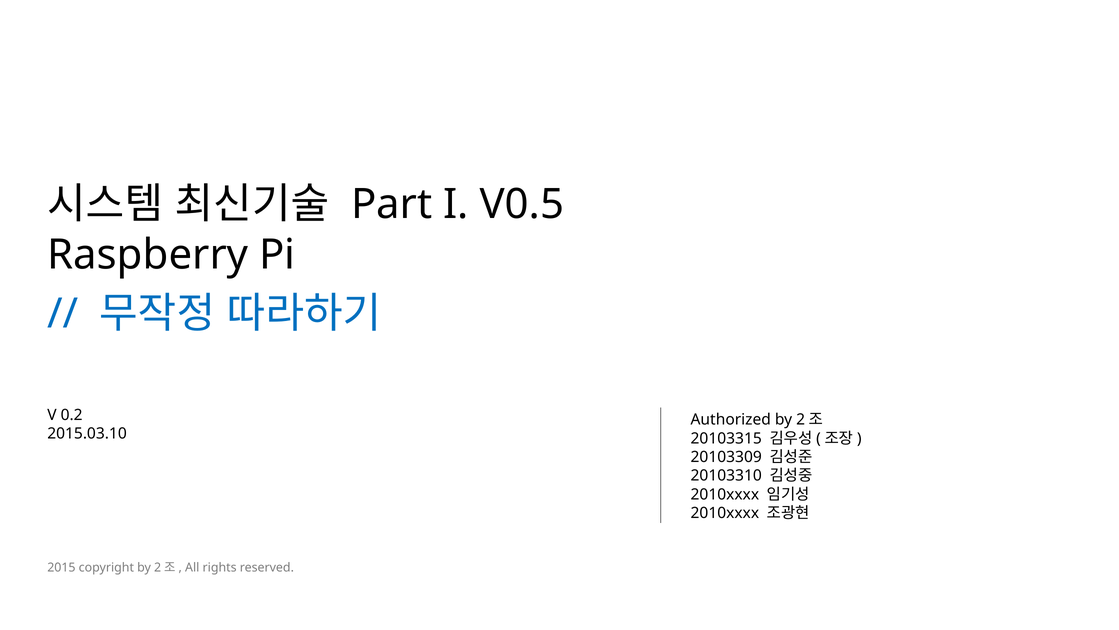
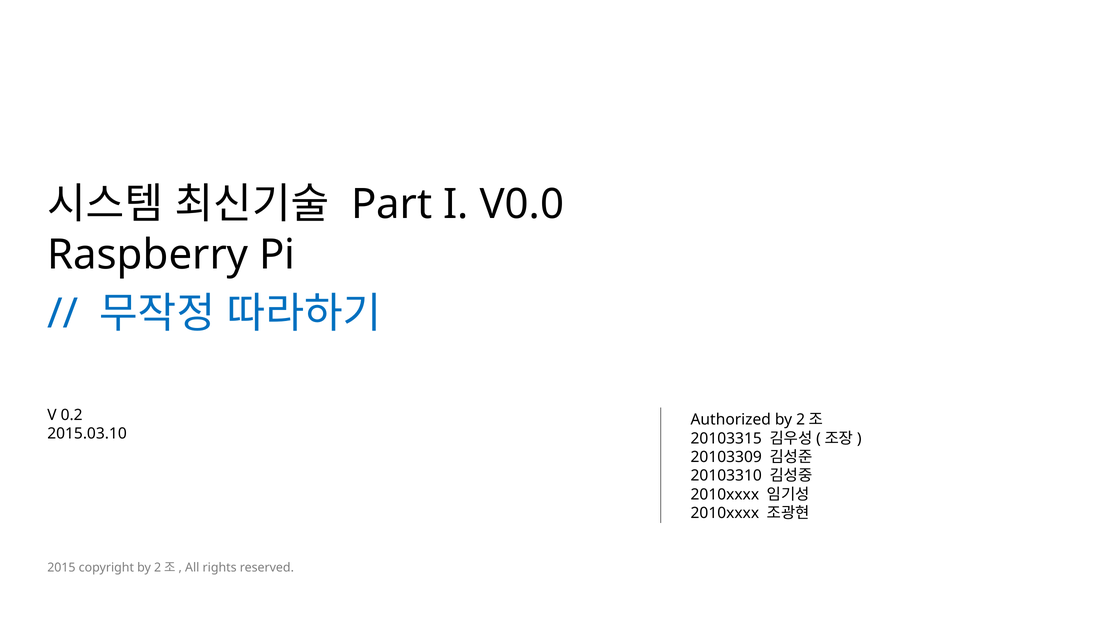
V0.5: V0.5 -> V0.0
